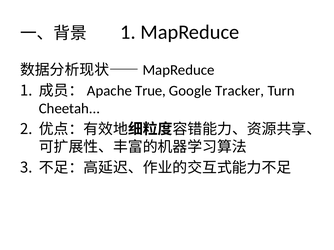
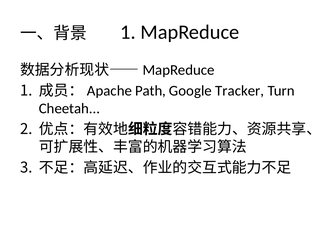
True: True -> Path
